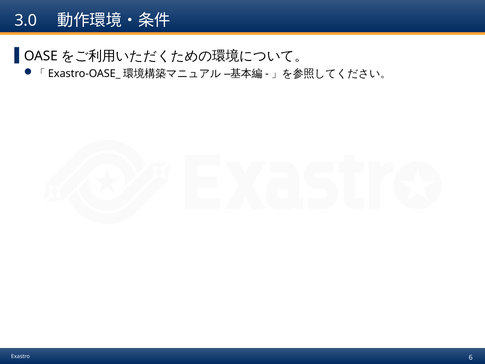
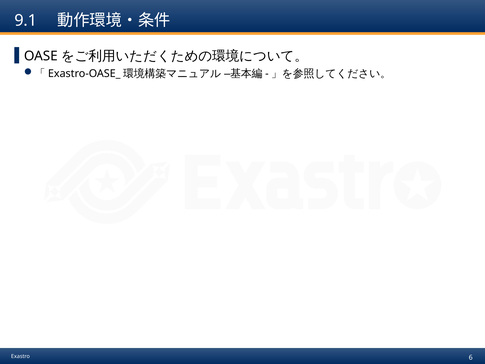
3.0: 3.0 -> 9.1
